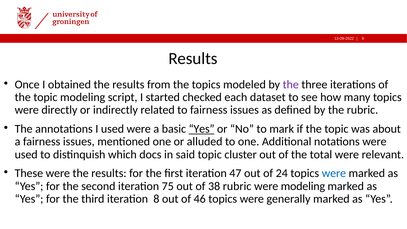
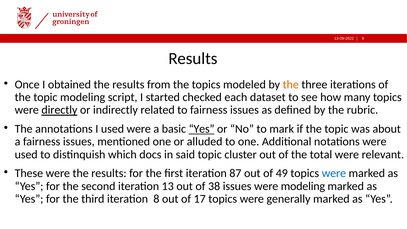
the at (291, 84) colour: purple -> orange
directly underline: none -> present
47: 47 -> 87
24: 24 -> 49
75: 75 -> 13
38 rubric: rubric -> issues
46: 46 -> 17
